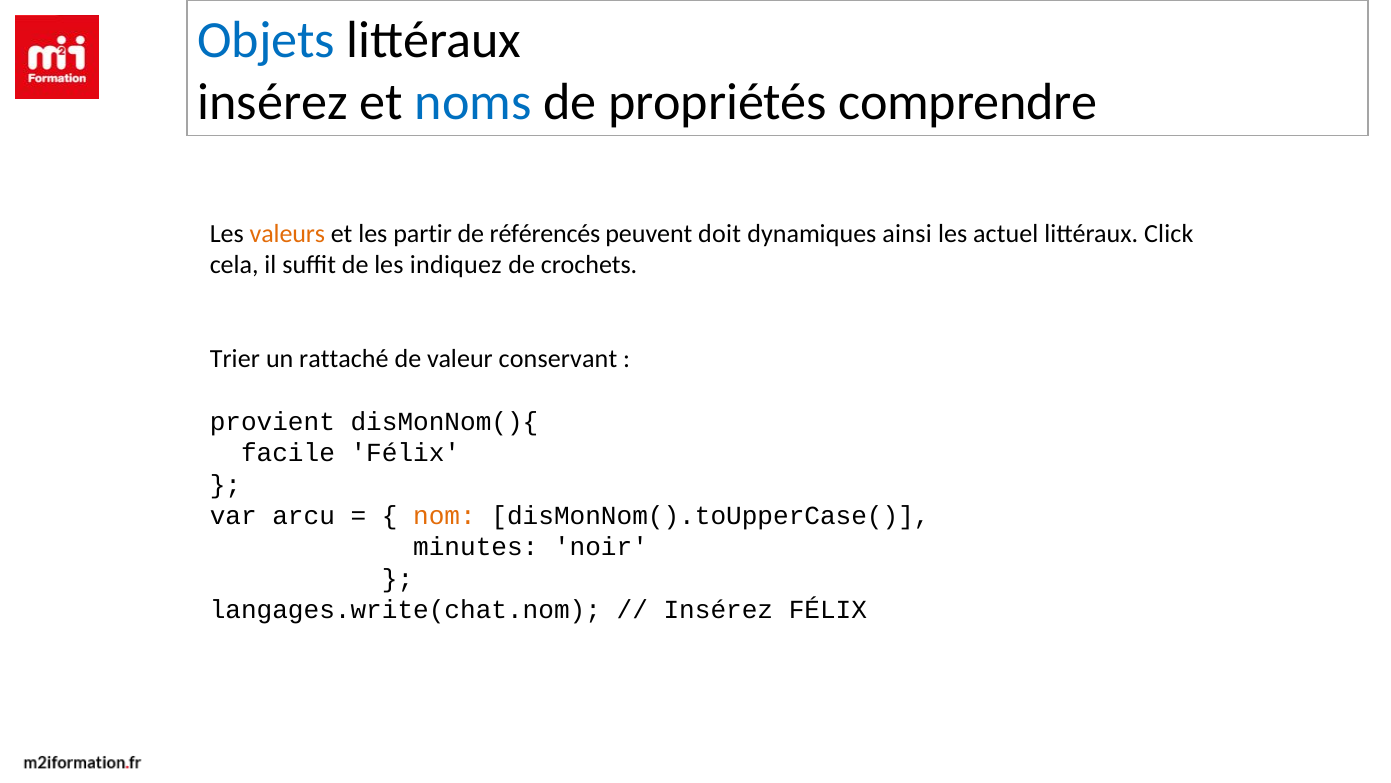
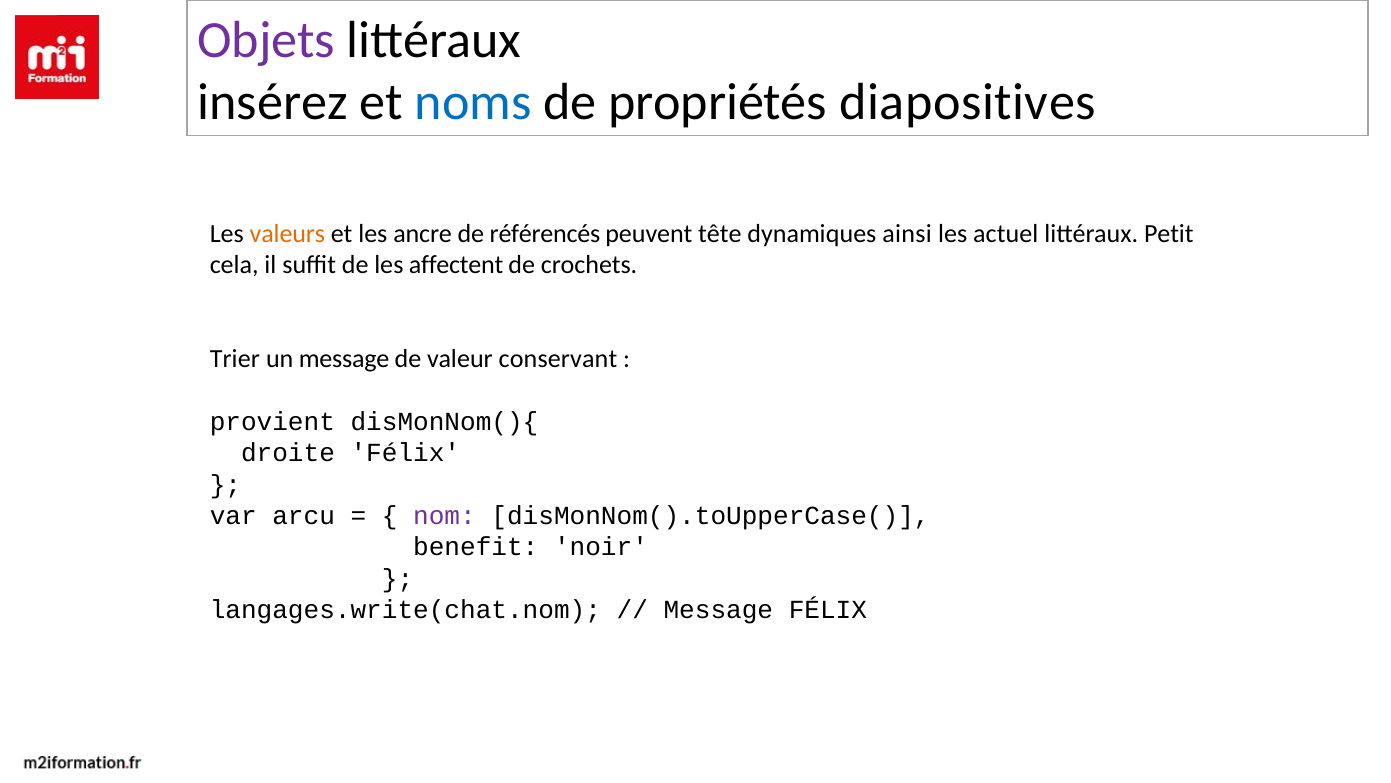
Objets colour: blue -> purple
comprendre: comprendre -> diapositives
partir: partir -> ancre
doit: doit -> tête
Click: Click -> Petit
indiquez: indiquez -> affectent
un rattaché: rattaché -> message
facile: facile -> droite
nom colour: orange -> purple
minutes: minutes -> benefit
Insérez at (718, 609): Insérez -> Message
